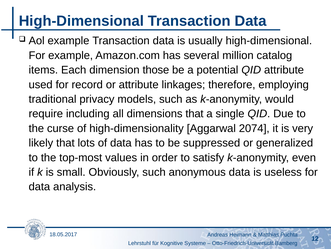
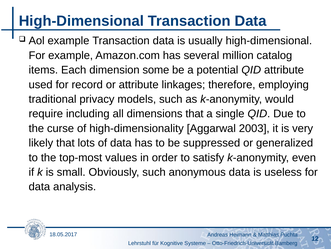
those: those -> some
2074: 2074 -> 2003
